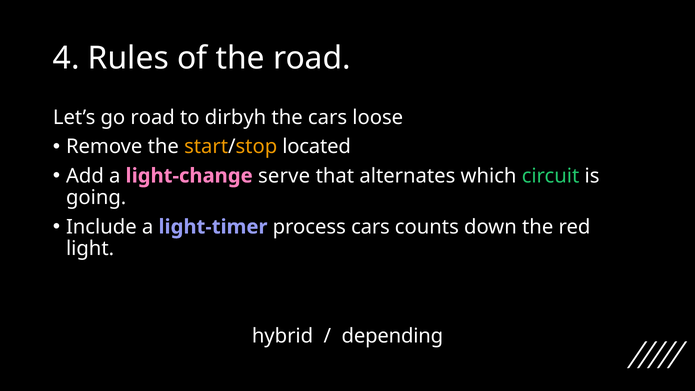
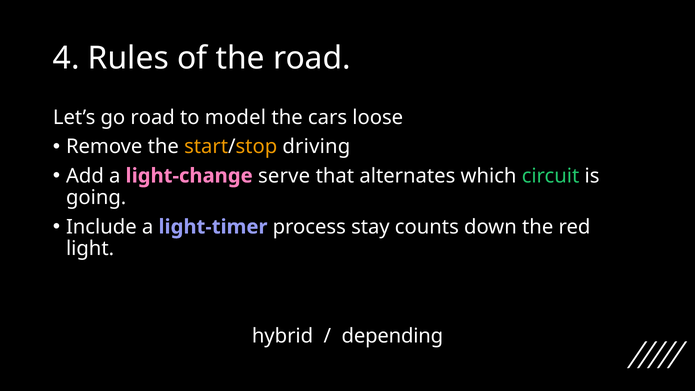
dirbyh: dirbyh -> model
located: located -> driving
process cars: cars -> stay
